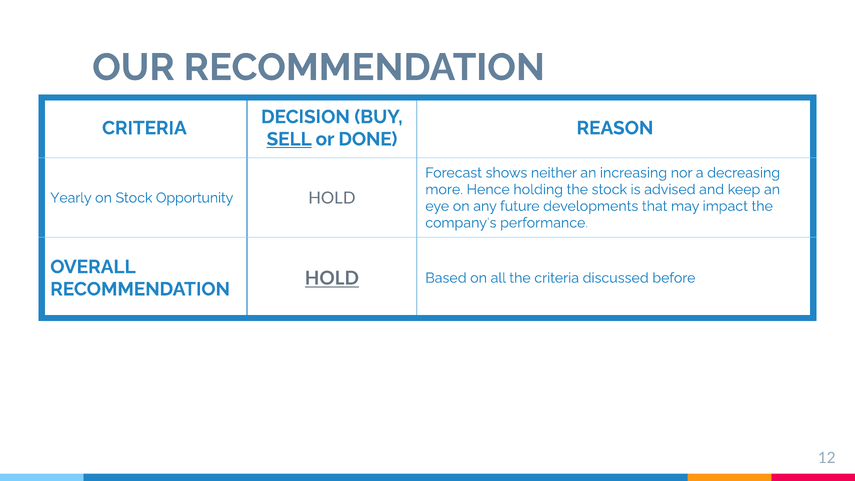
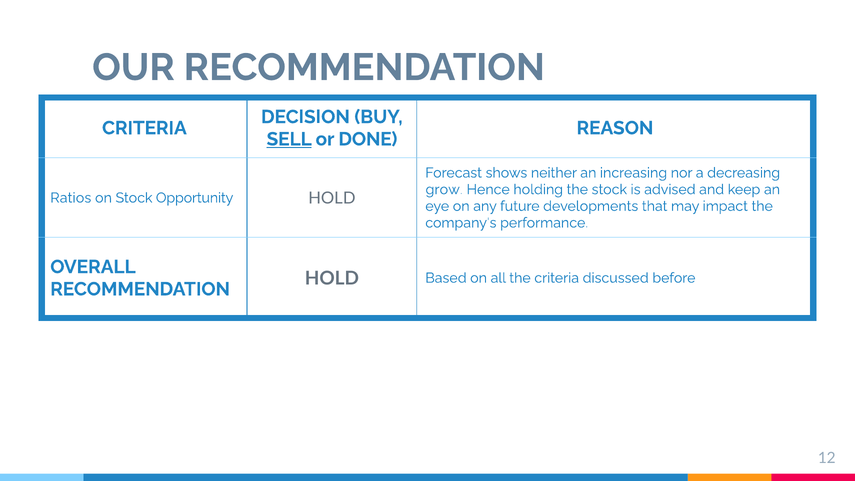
more: more -> grow
Yearly: Yearly -> Ratios
HOLD at (332, 279) underline: present -> none
